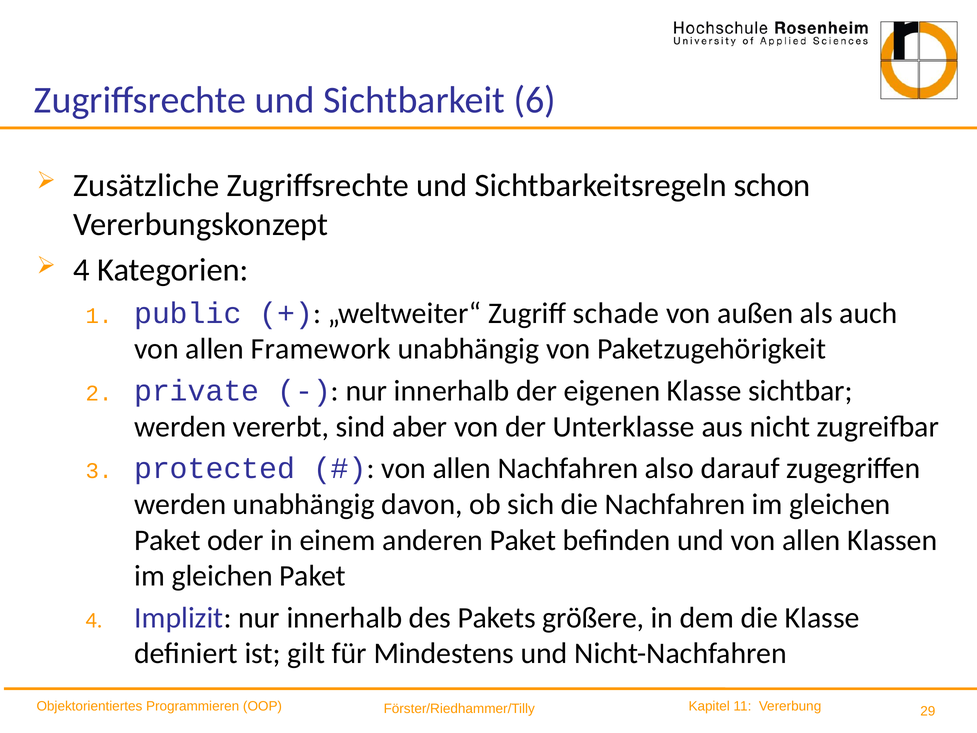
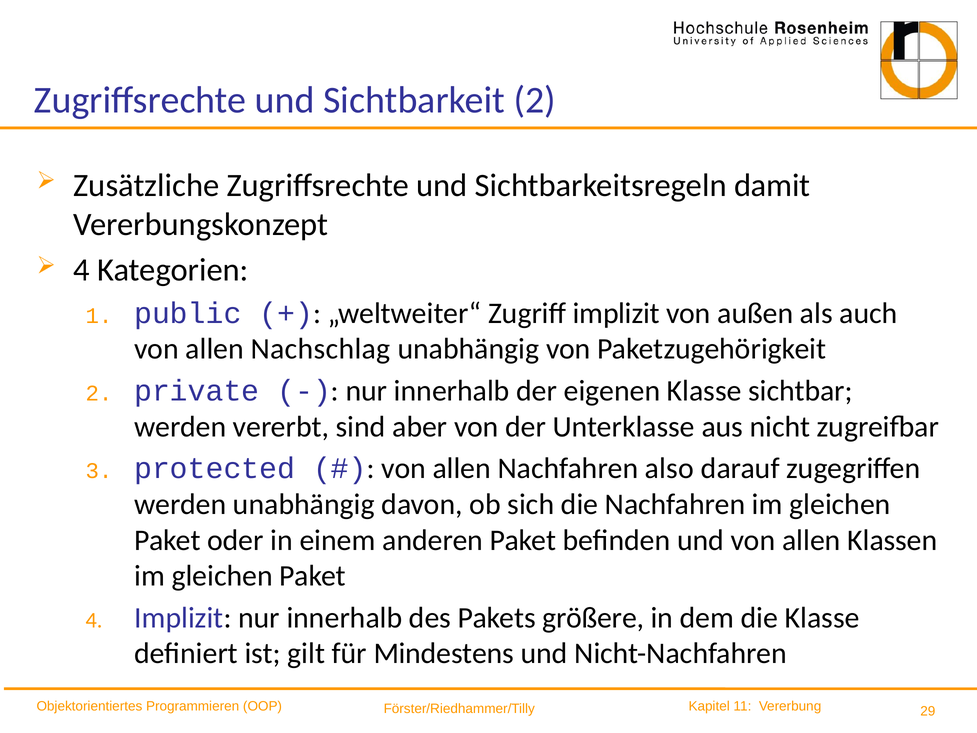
Sichtbarkeit 6: 6 -> 2
schon: schon -> damit
Zugriff schade: schade -> implizit
Framework: Framework -> Nachschlag
